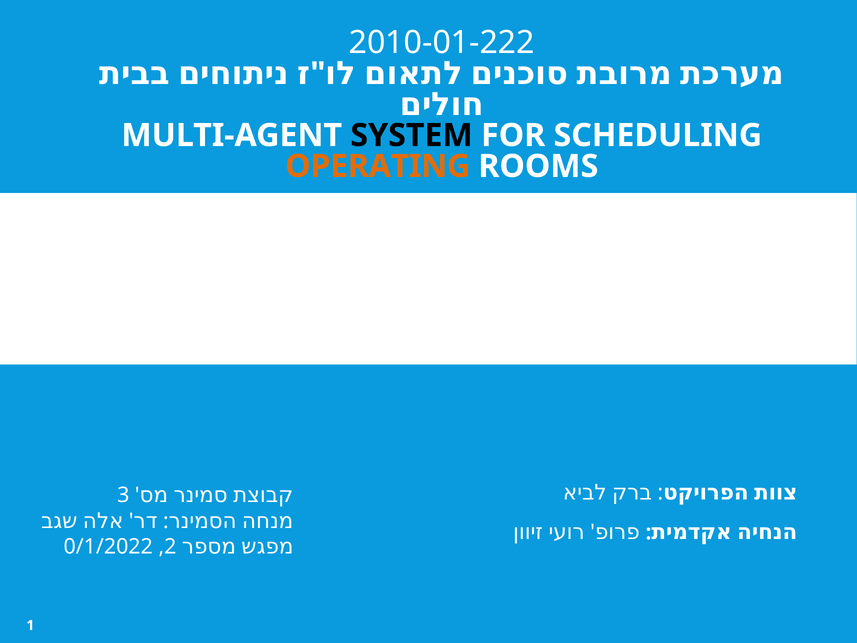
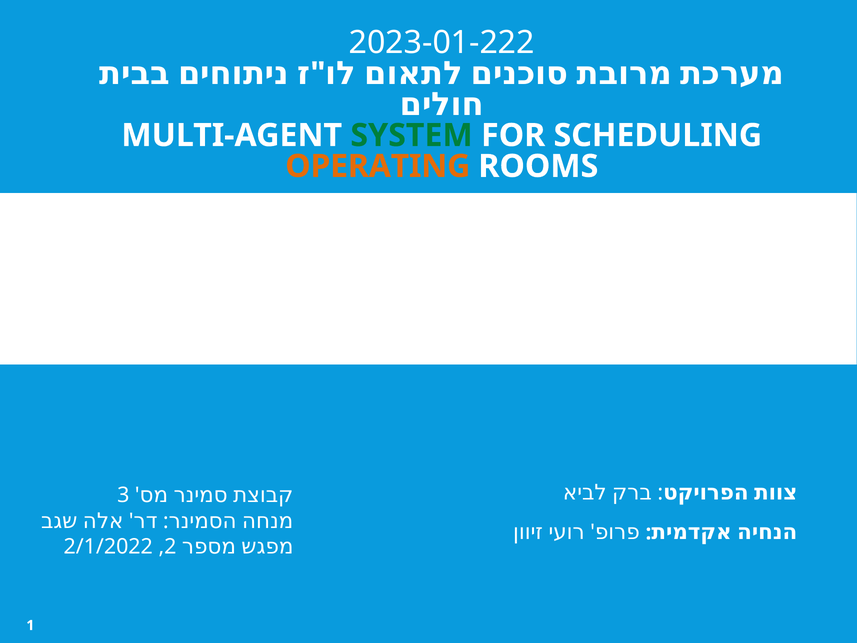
2010-01-222: 2010-01-222 -> 2023-01-222
SYSTEM colour: black -> green
0/1/2022: 0/1/2022 -> 2/1/2022
